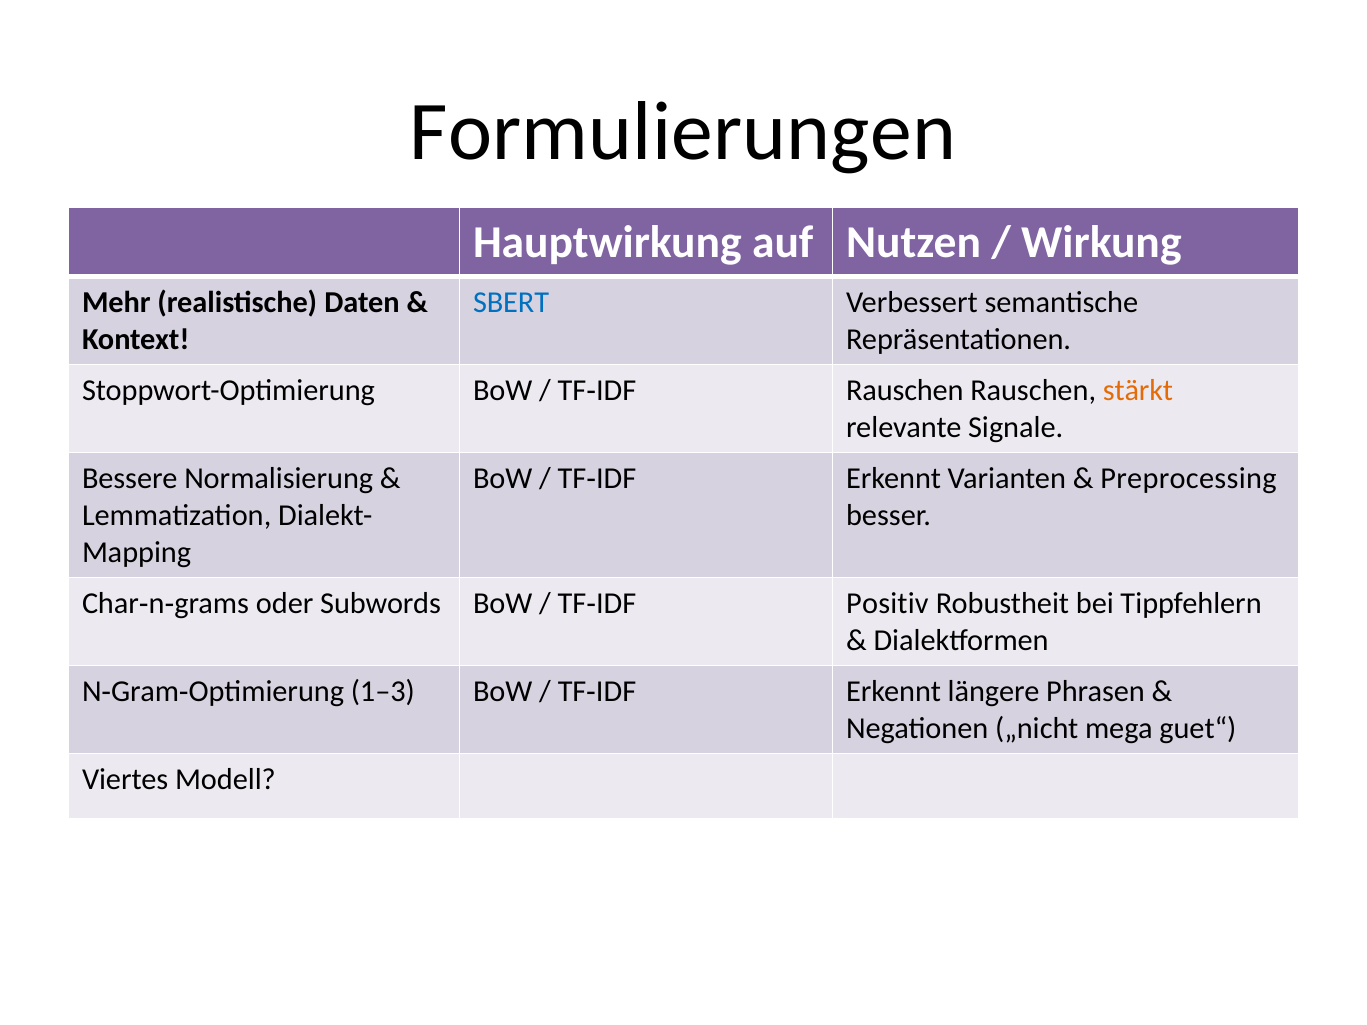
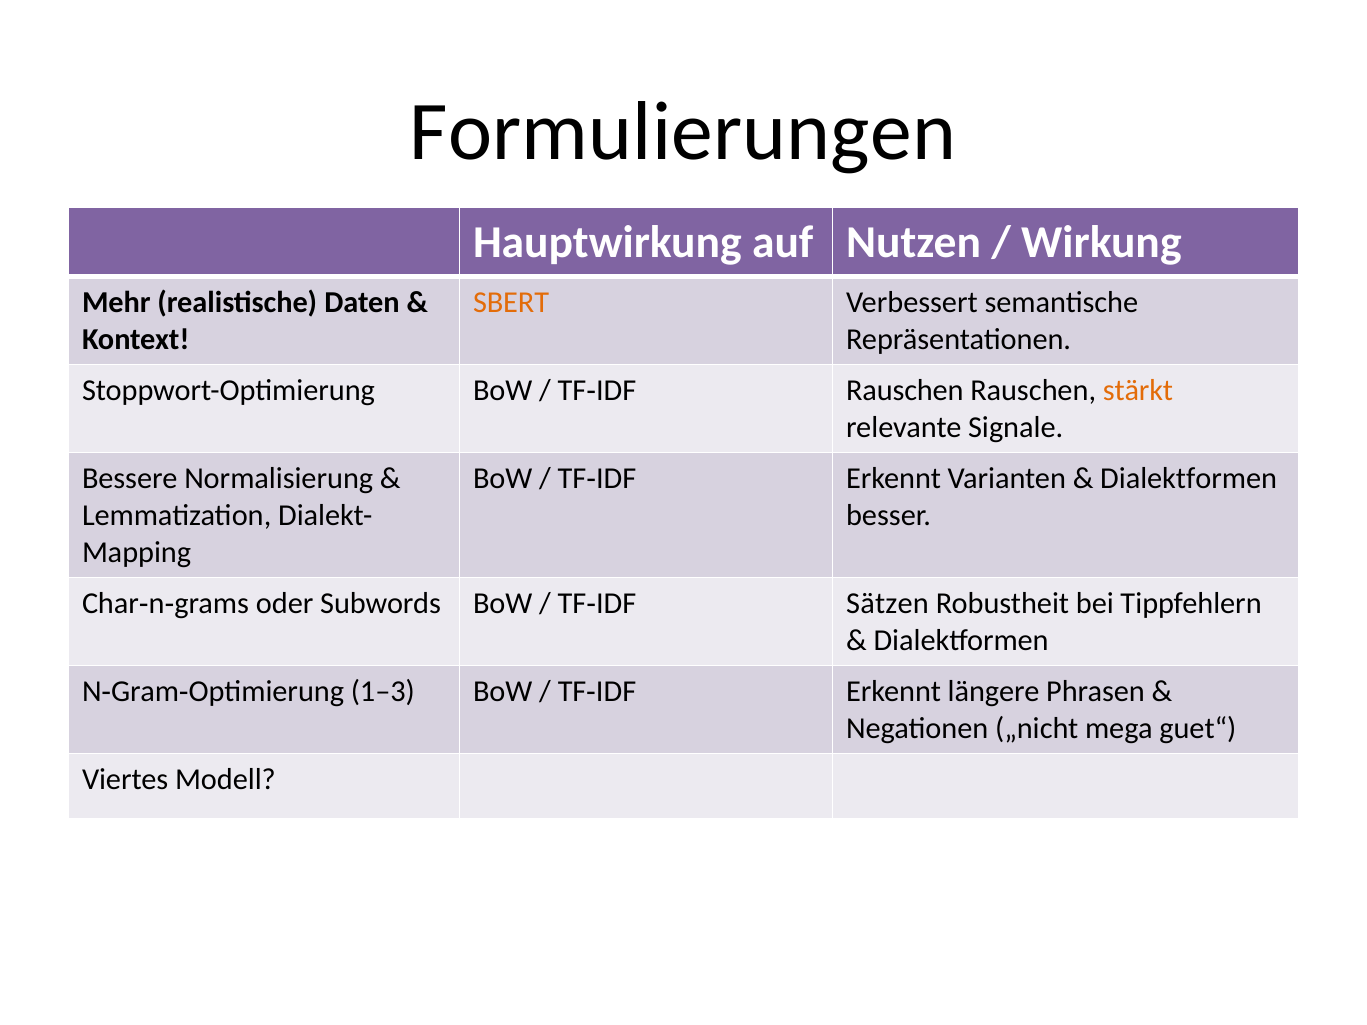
SBERT colour: blue -> orange
Preprocessing at (1188, 478): Preprocessing -> Dialektformen
Positiv: Positiv -> Sätzen
